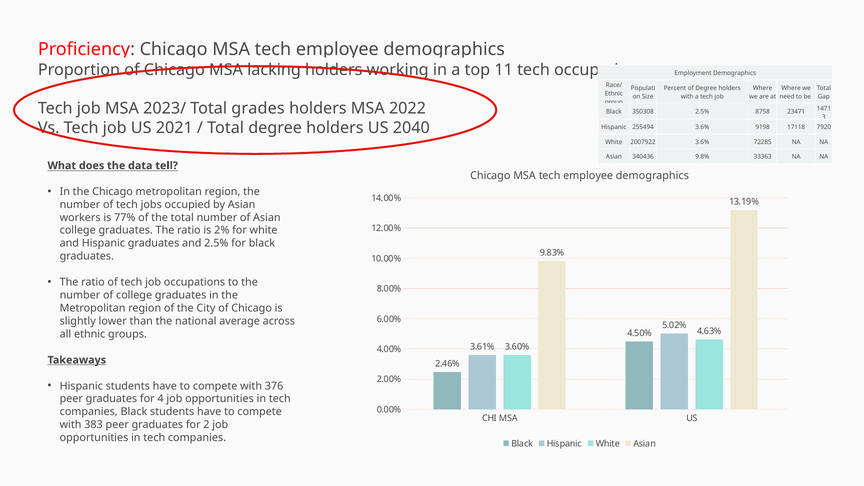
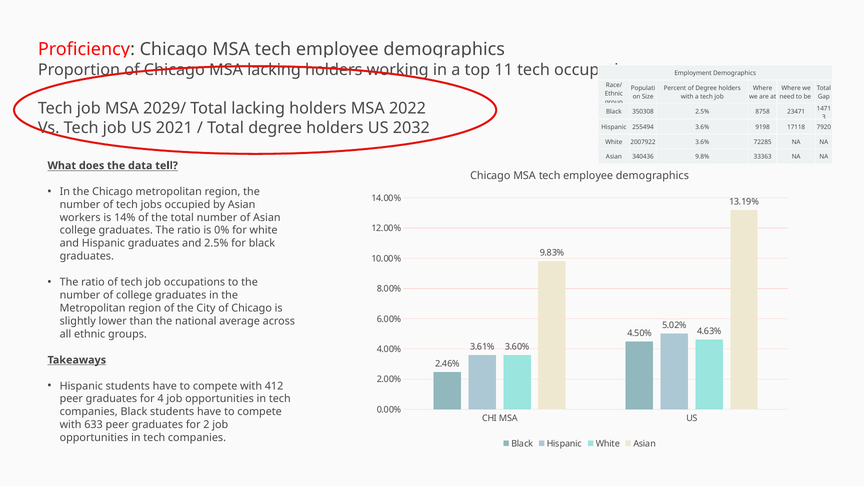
2023/: 2023/ -> 2029/
Total grades: grades -> lacking
2040: 2040 -> 2032
77%: 77% -> 14%
2%: 2% -> 0%
376: 376 -> 412
383: 383 -> 633
